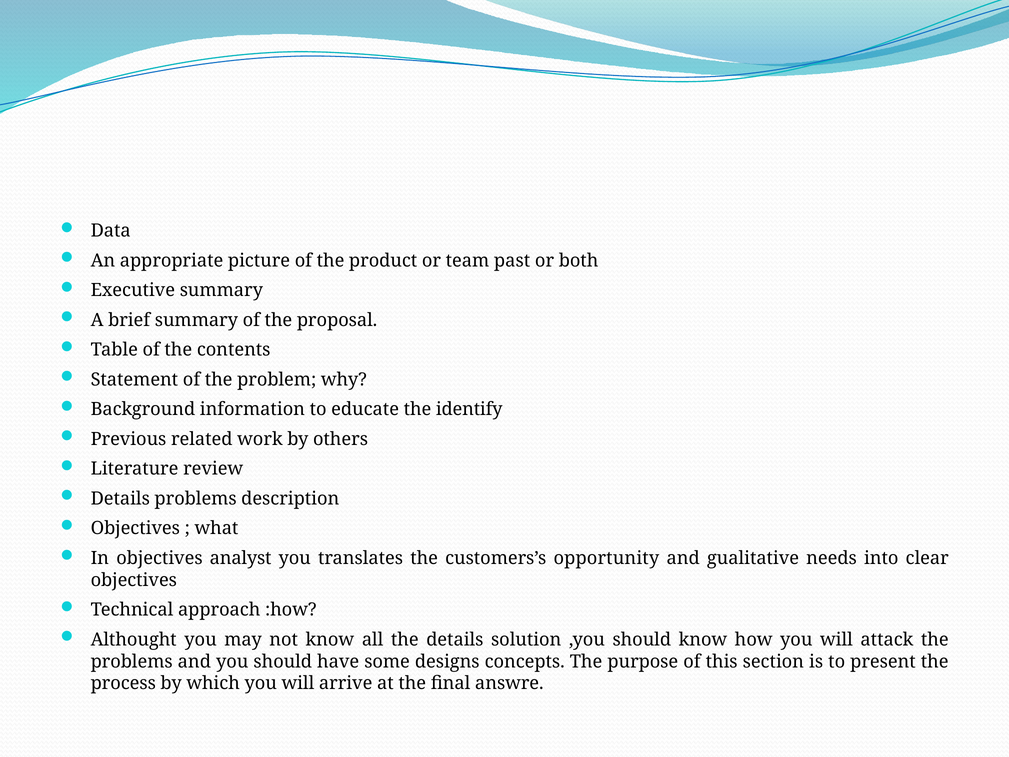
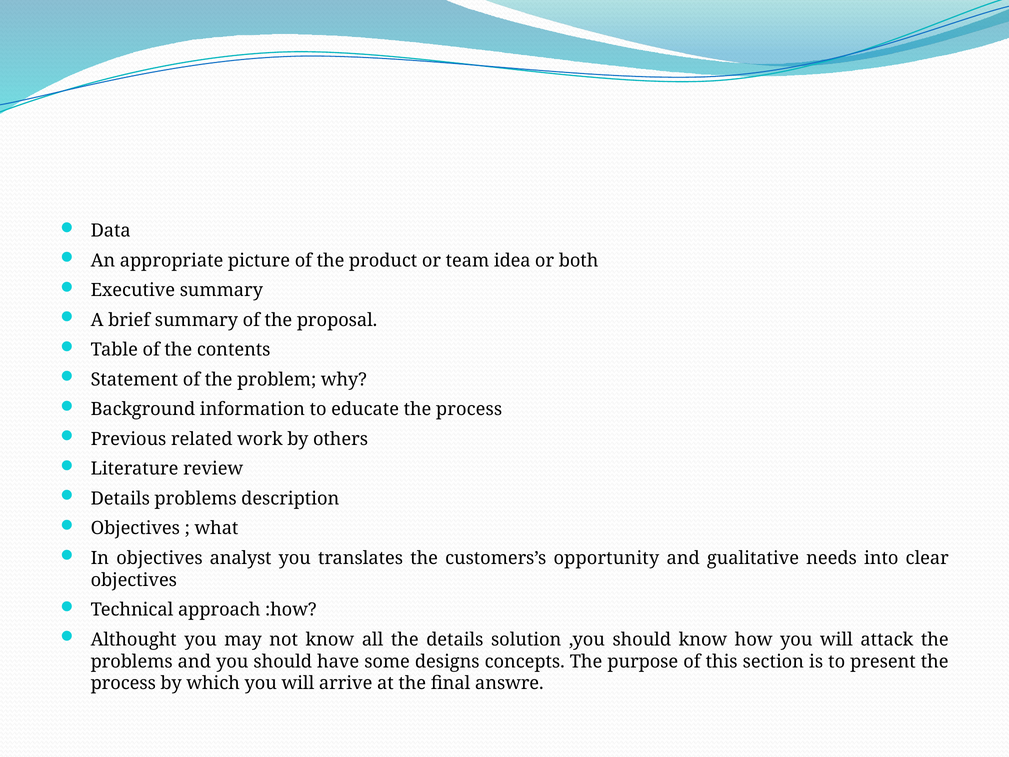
past: past -> idea
educate the identify: identify -> process
